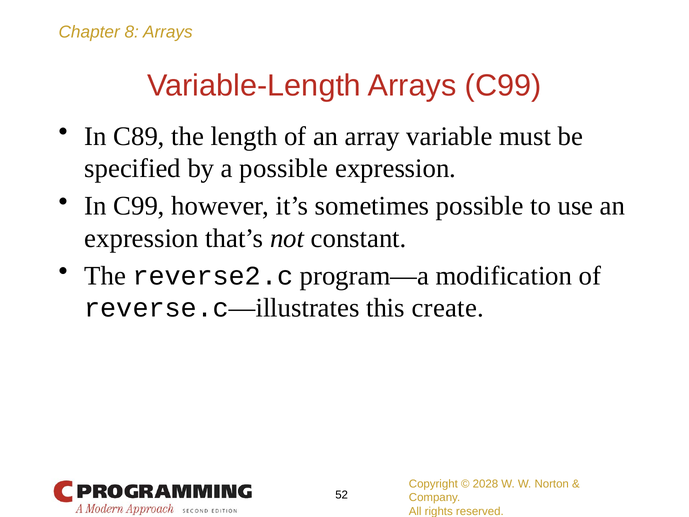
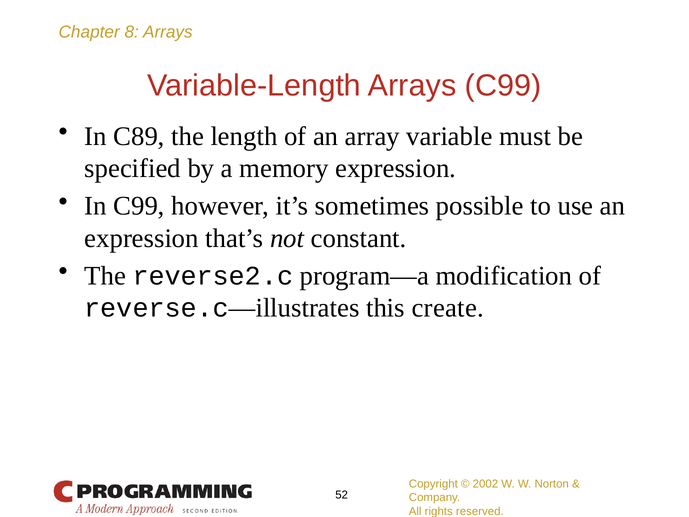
a possible: possible -> memory
2028: 2028 -> 2002
